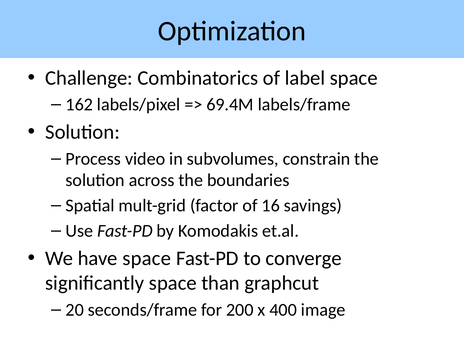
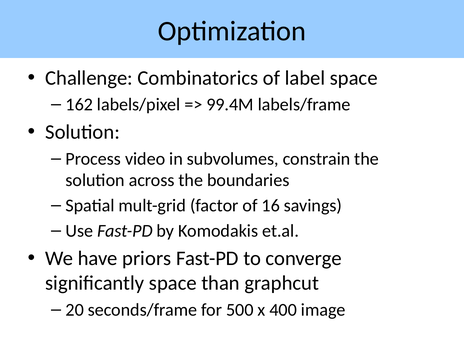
69.4M: 69.4M -> 99.4M
have space: space -> priors
200: 200 -> 500
